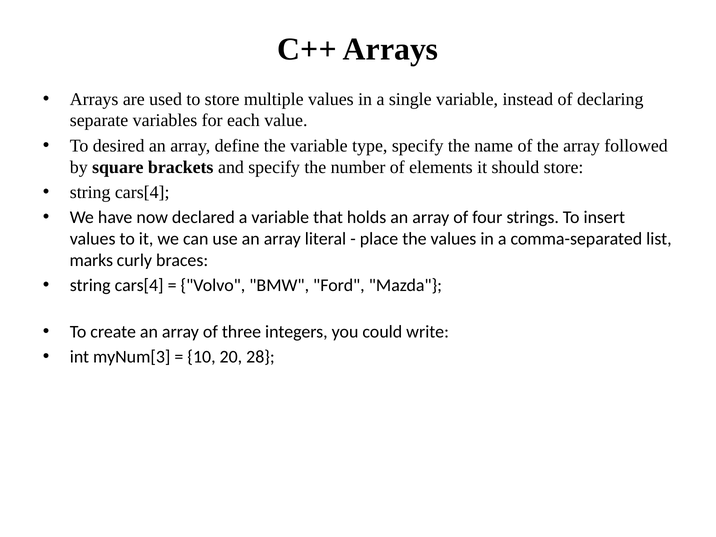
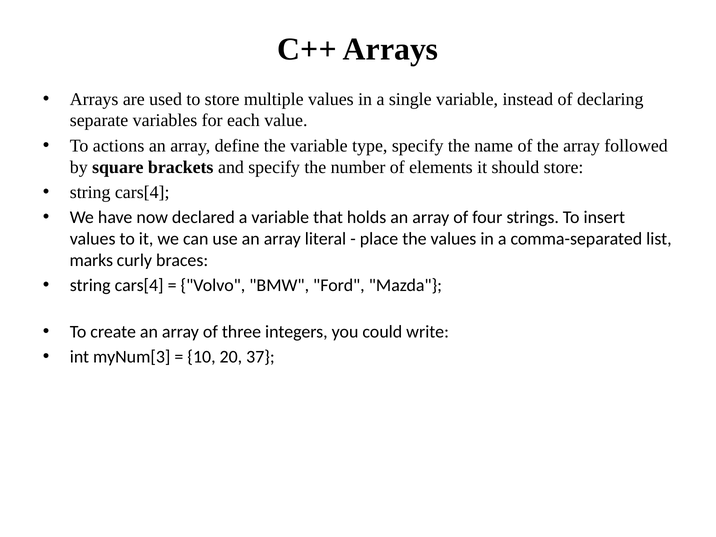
desired: desired -> actions
28: 28 -> 37
